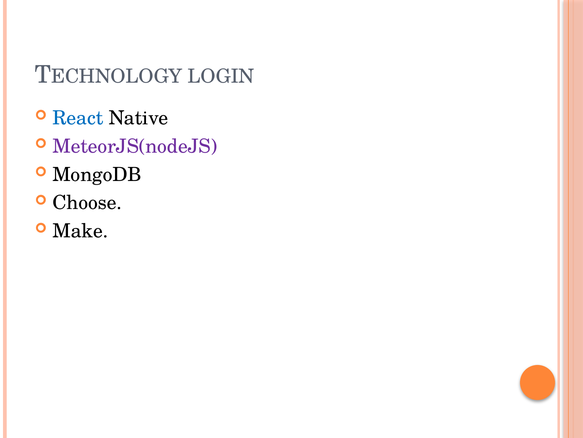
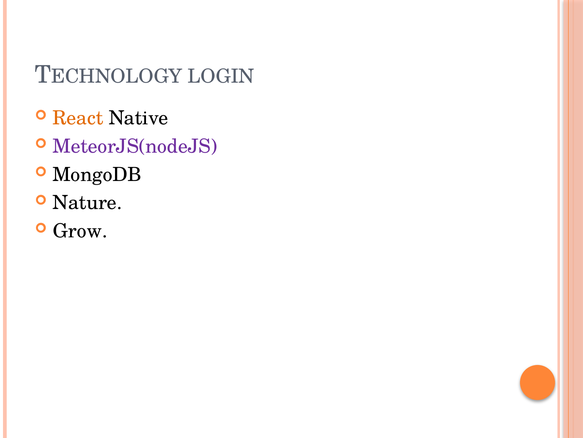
React colour: blue -> orange
Choose: Choose -> Nature
Make: Make -> Grow
